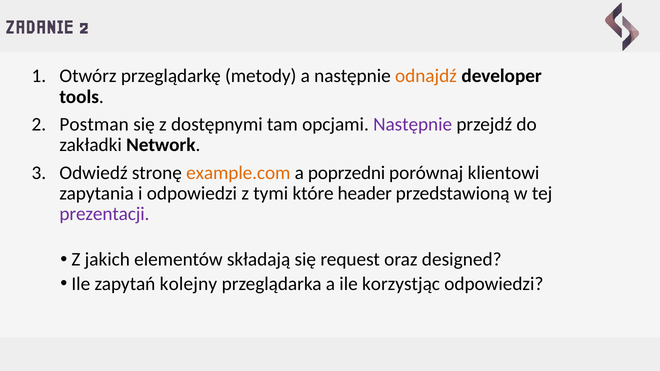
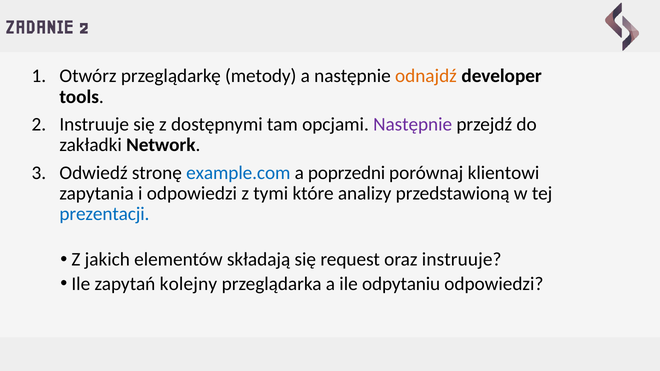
2 Postman: Postman -> Instruuje
example.com colour: orange -> blue
header: header -> analizy
prezentacji colour: purple -> blue
oraz designed: designed -> instruuje
korzystjąc: korzystjąc -> odpytaniu
